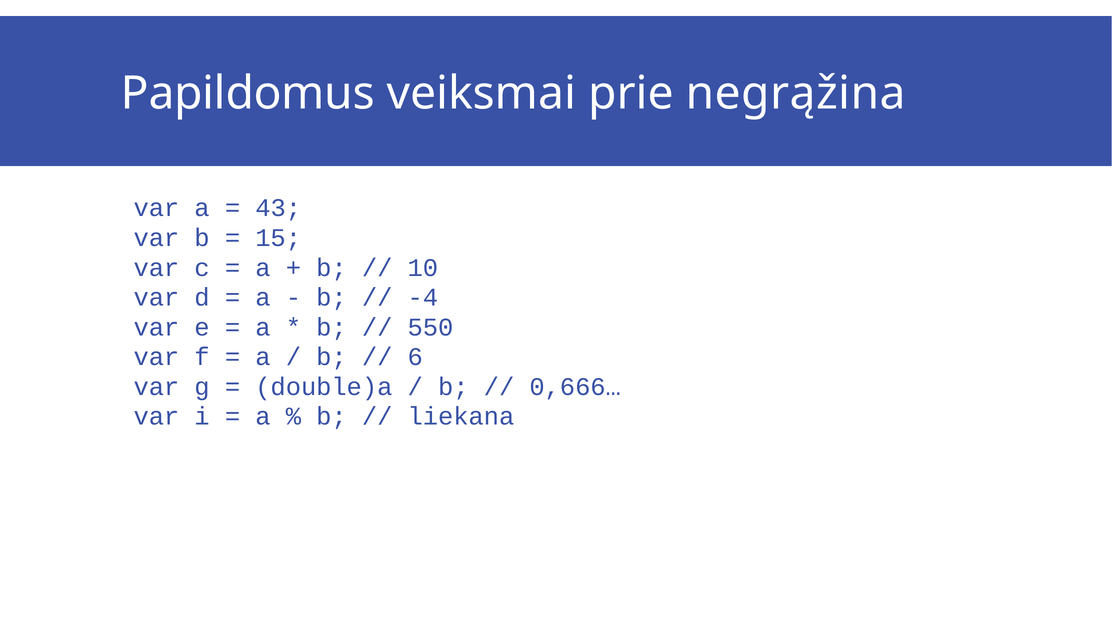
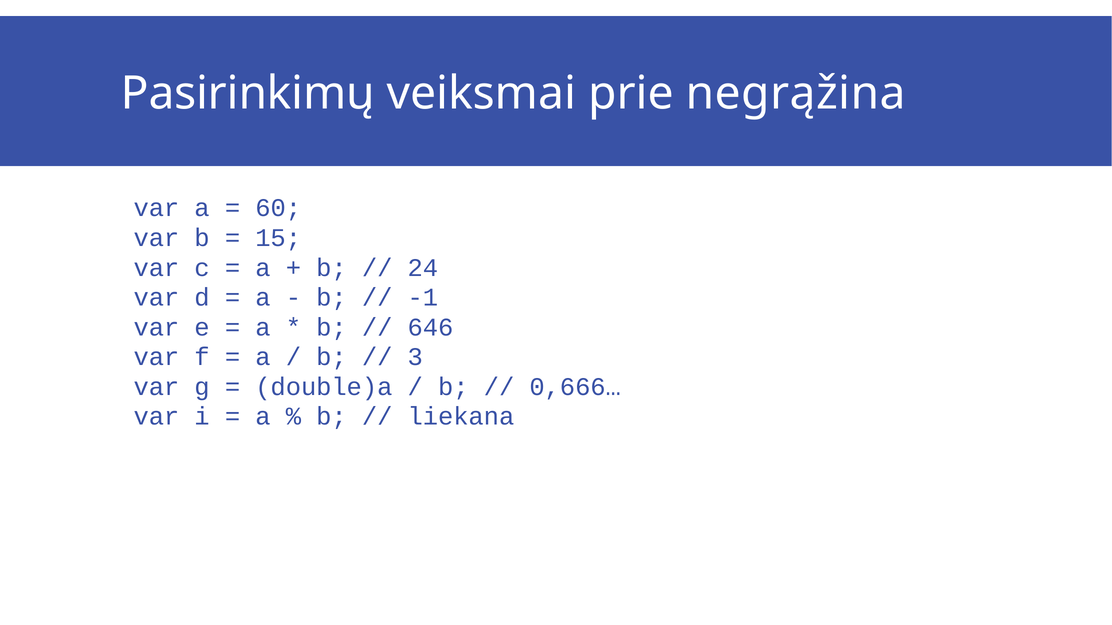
Papildomus: Papildomus -> Pasirinkimų
43: 43 -> 60
10: 10 -> 24
-4: -4 -> -1
550: 550 -> 646
6: 6 -> 3
